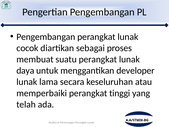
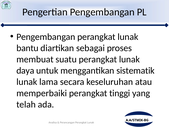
cocok: cocok -> bantu
developer: developer -> sistematik
